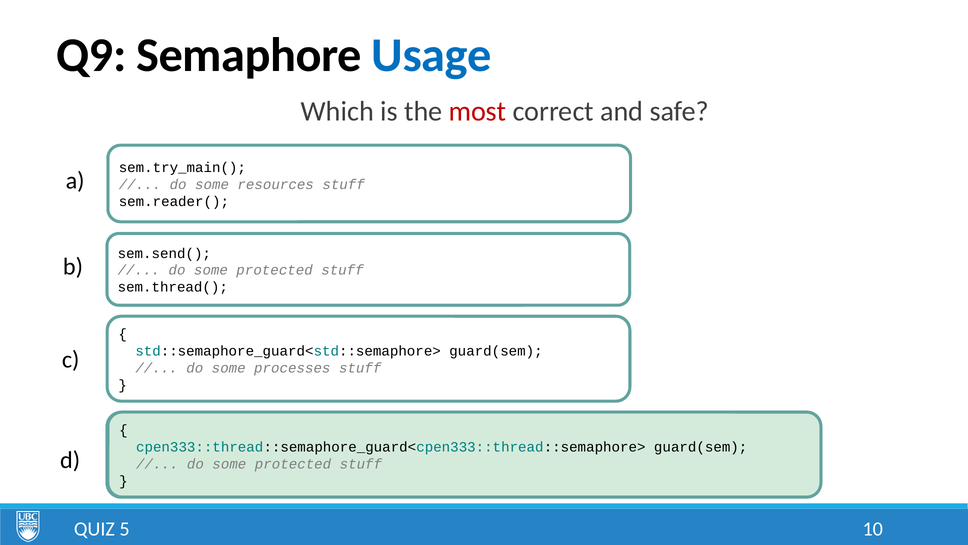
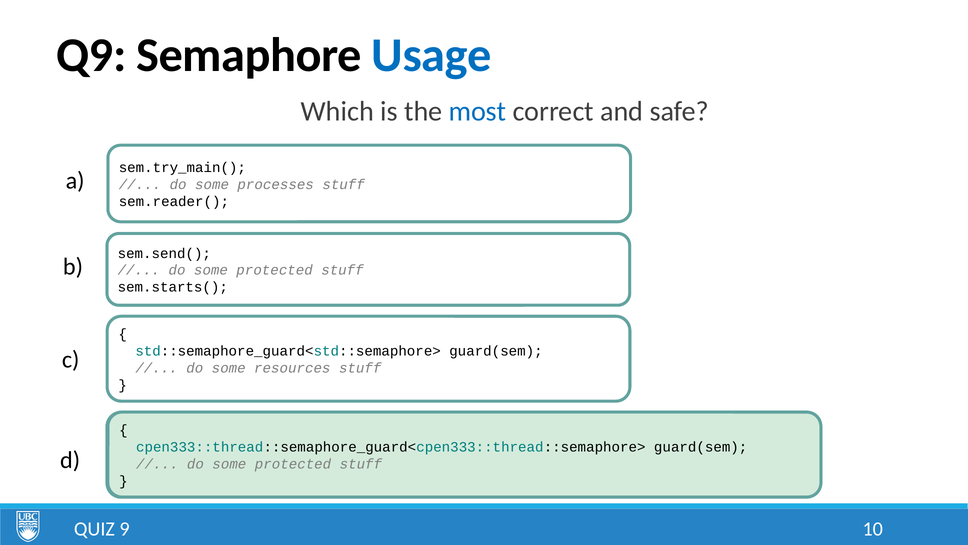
most colour: red -> blue
resources: resources -> processes
sem.thread(: sem.thread( -> sem.starts(
processes: processes -> resources
5: 5 -> 9
